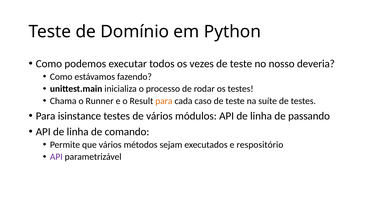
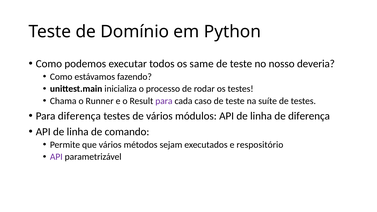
vezes: vezes -> same
para at (164, 101) colour: orange -> purple
Para isinstance: isinstance -> diferença
de passando: passando -> diferença
